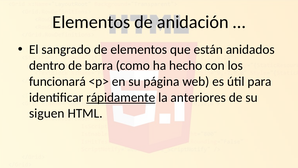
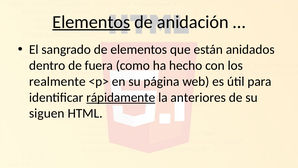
Elementos at (91, 22) underline: none -> present
barra: barra -> fuera
funcionará: funcionará -> realmente
